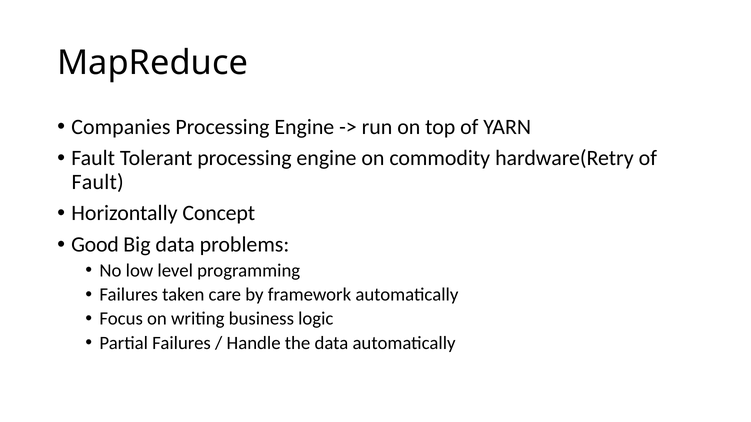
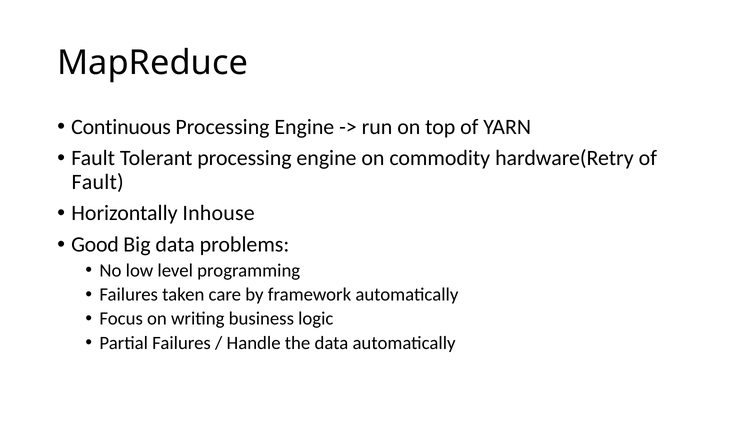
Companies: Companies -> Continuous
Concept: Concept -> Inhouse
